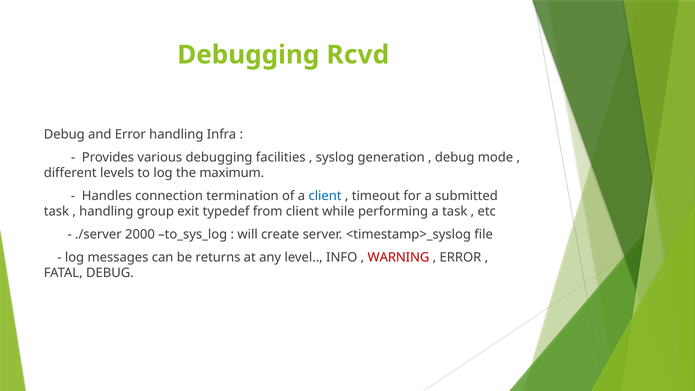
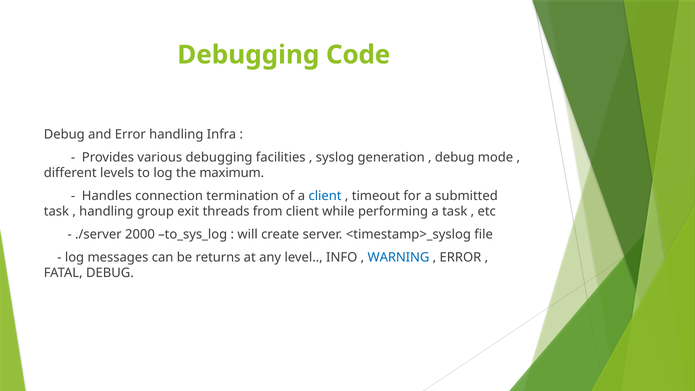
Rcvd: Rcvd -> Code
typedef: typedef -> threads
WARNING colour: red -> blue
